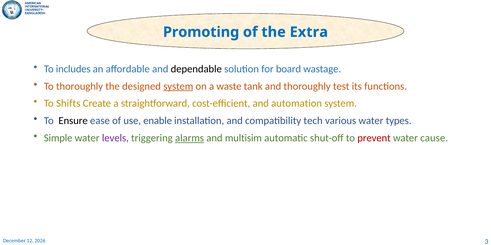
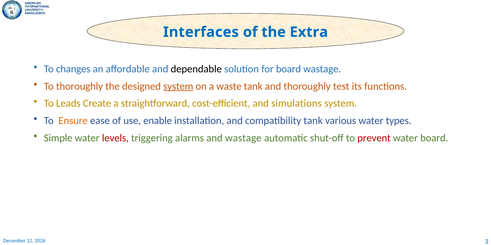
Promoting: Promoting -> Interfaces
includes: includes -> changes
Shifts: Shifts -> Leads
automation: automation -> simulations
Ensure colour: black -> orange
compatibility tech: tech -> tank
levels colour: purple -> red
alarms underline: present -> none
and multisim: multisim -> wastage
water cause: cause -> board
